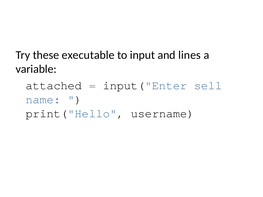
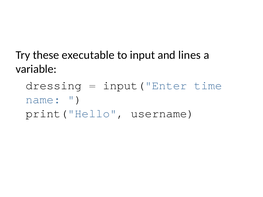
attached: attached -> dressing
sell: sell -> time
